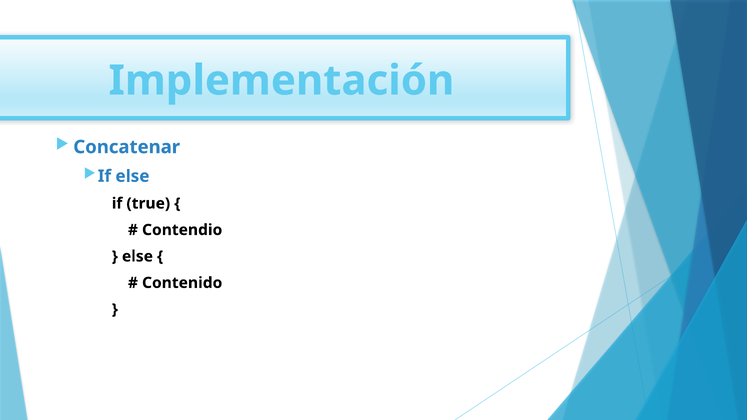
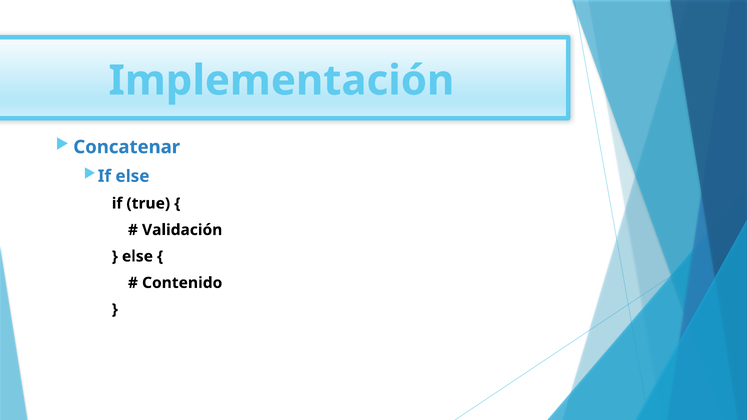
Contendio: Contendio -> Validación
